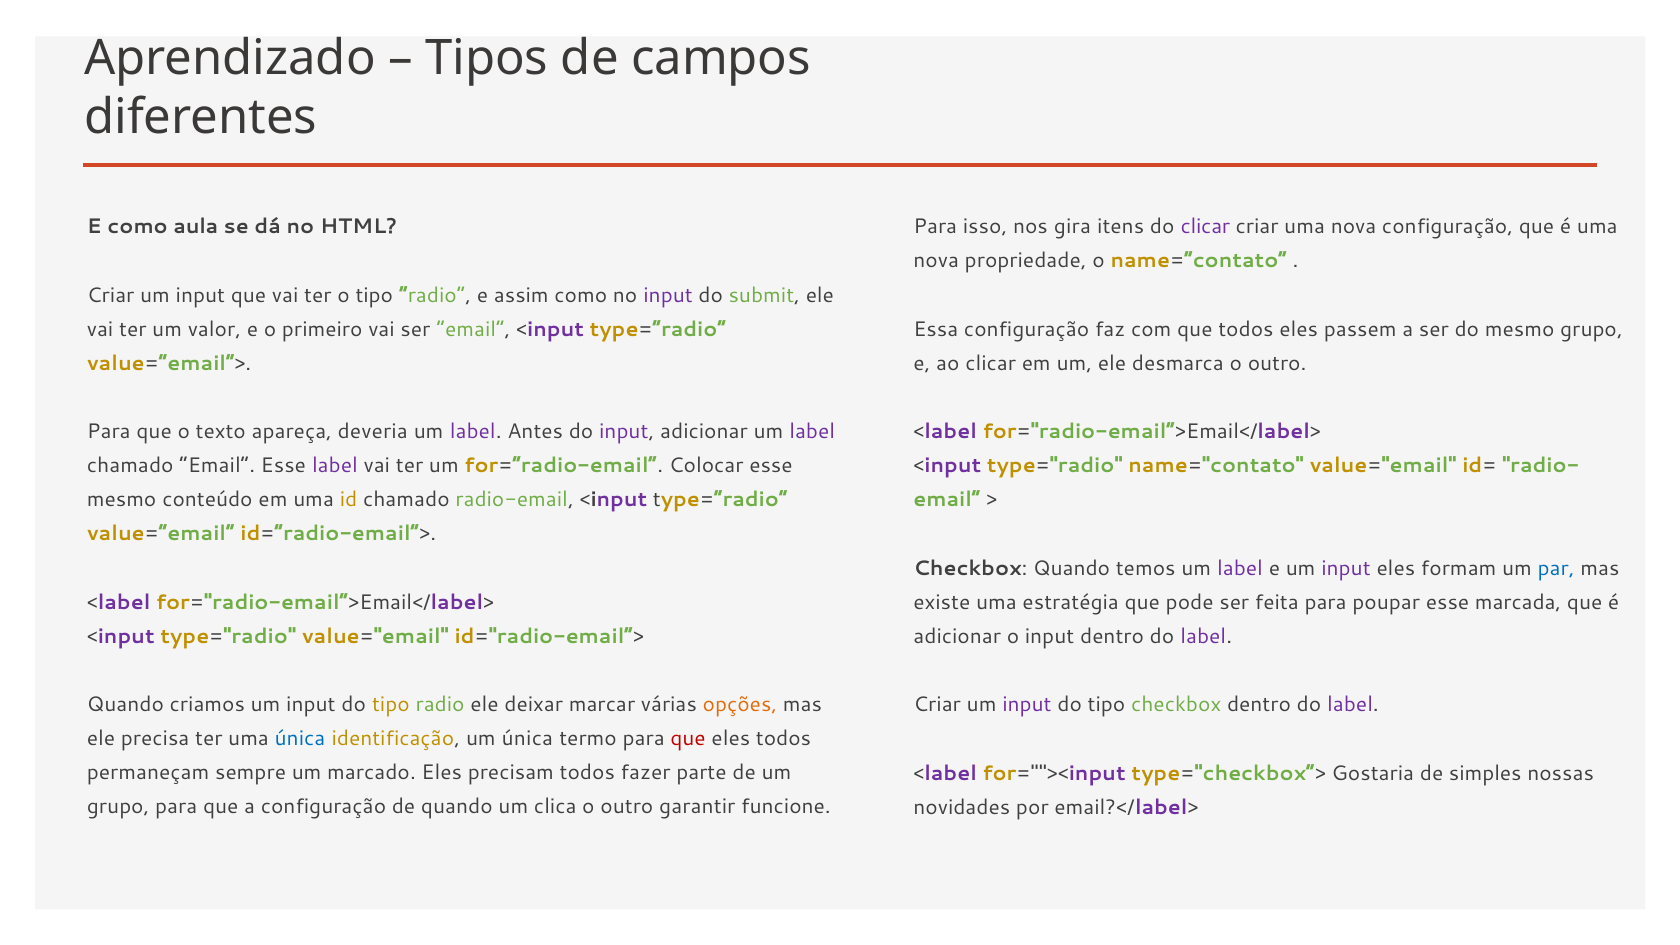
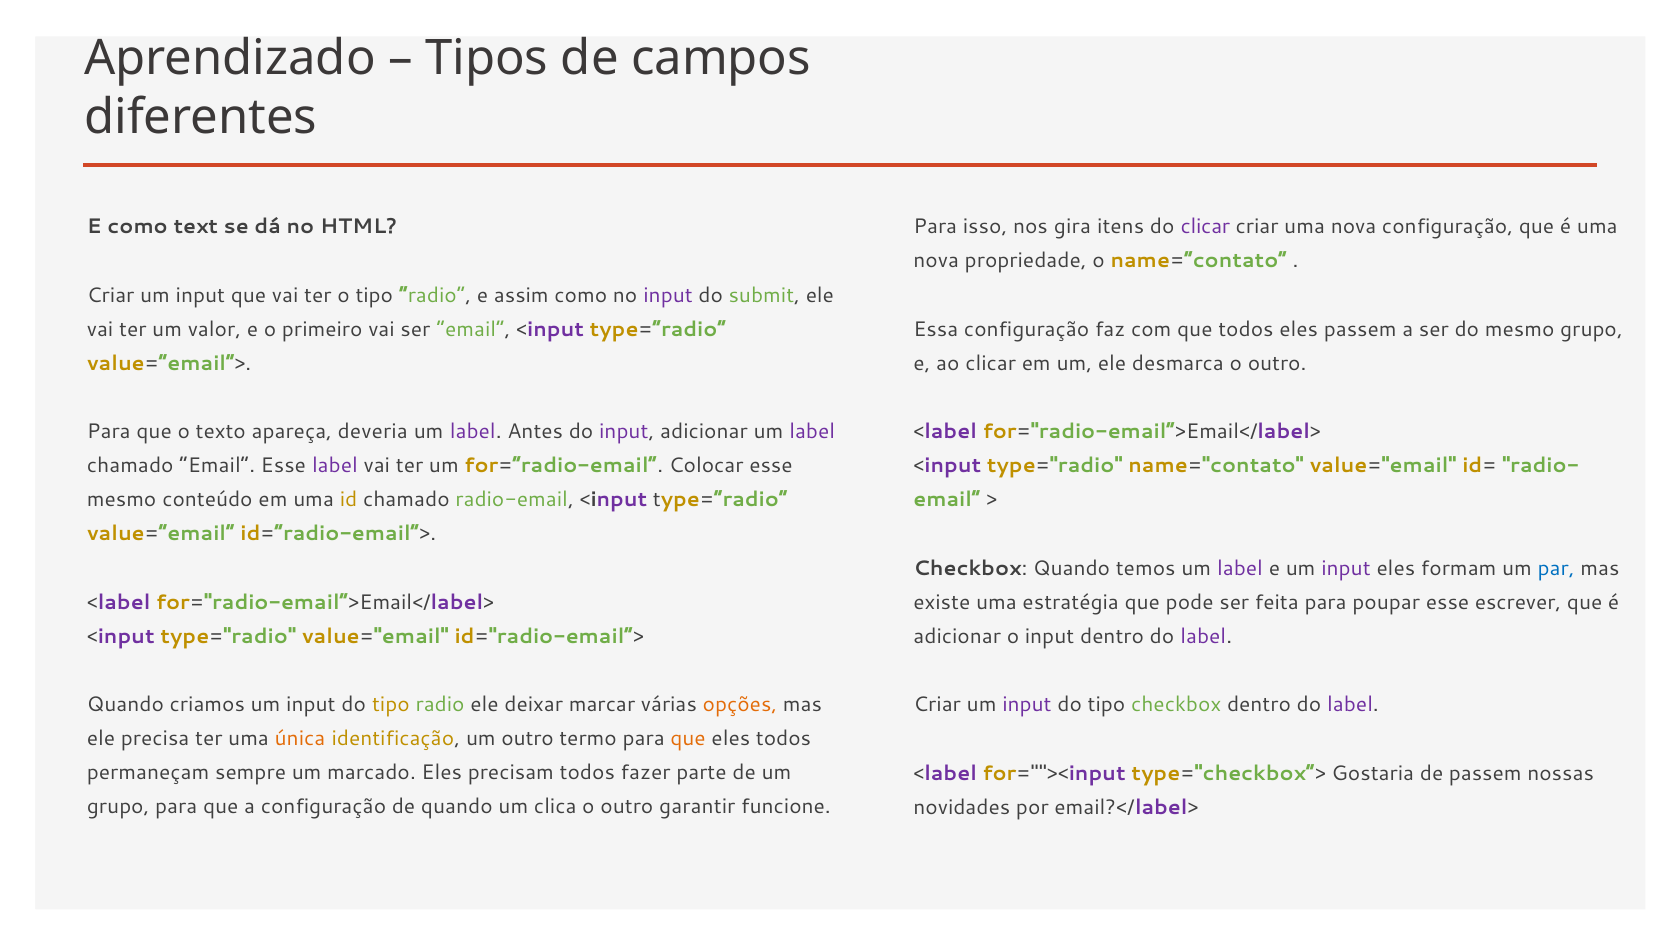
aula: aula -> text
marcada: marcada -> escrever
única at (300, 739) colour: blue -> orange
um única: única -> outro
que at (688, 739) colour: red -> orange
de simples: simples -> passem
